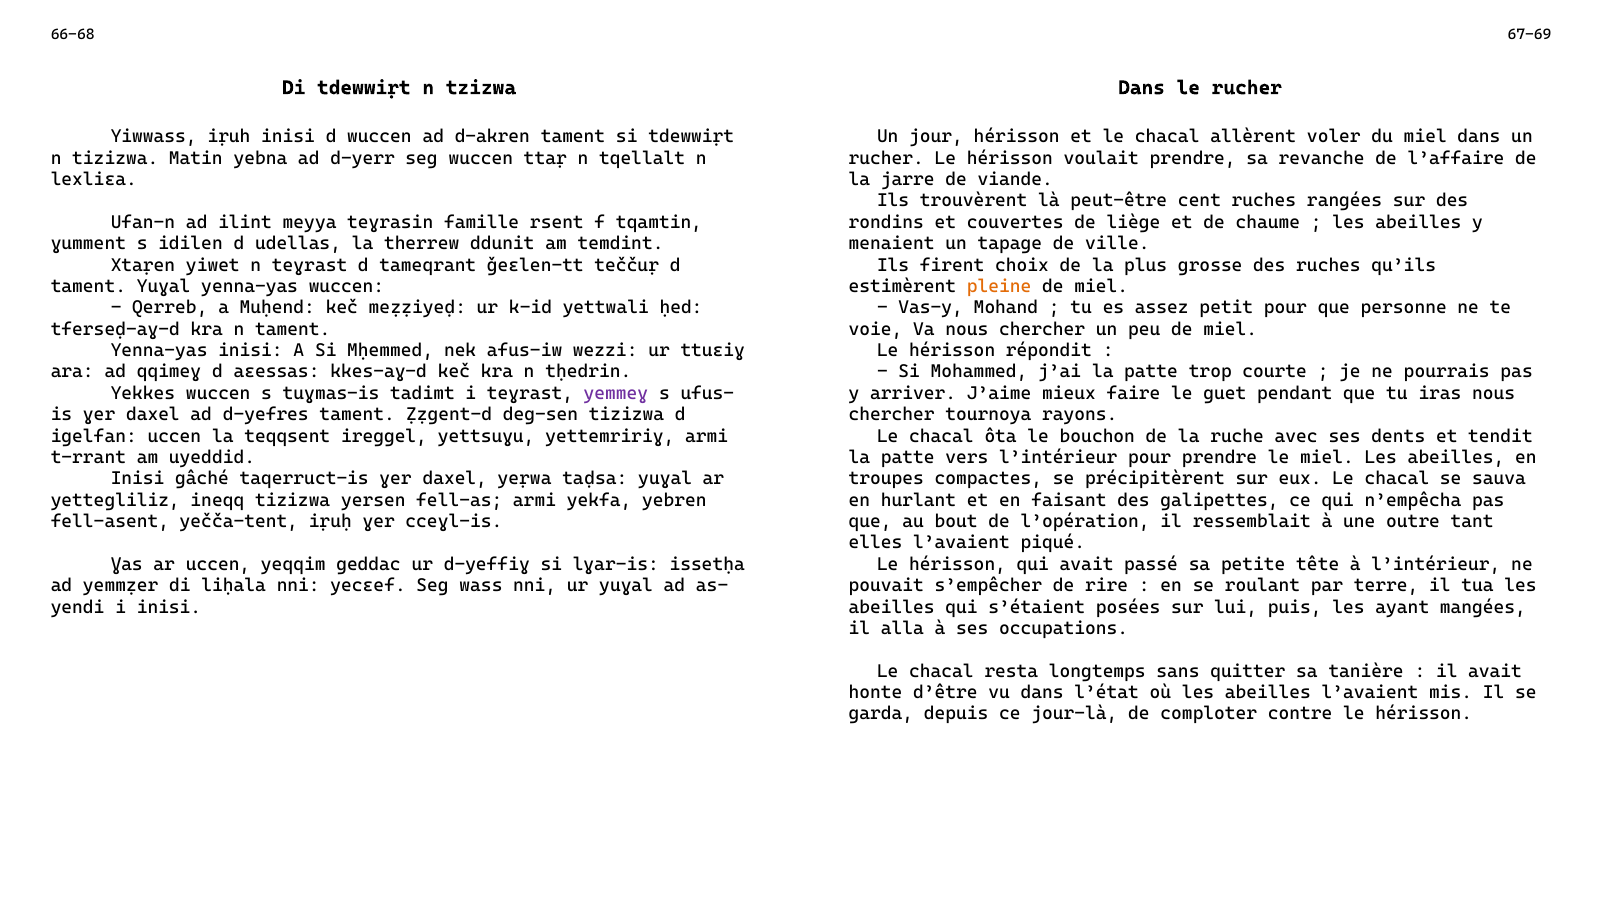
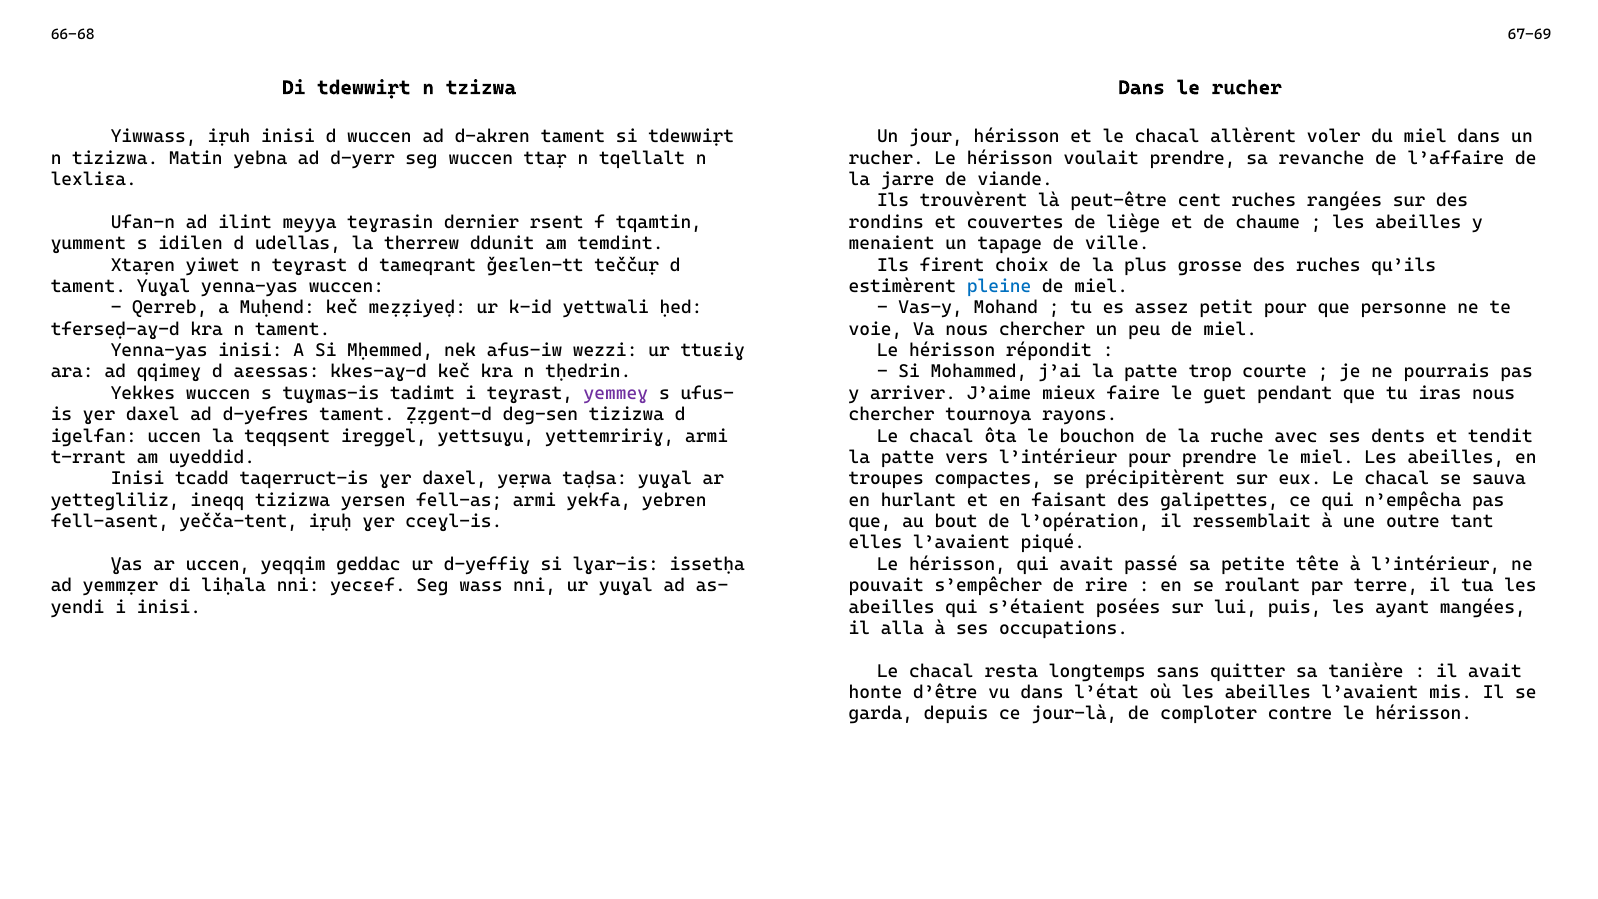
famille: famille -> dernier
pleine colour: orange -> blue
gâché: gâché -> tcadd
